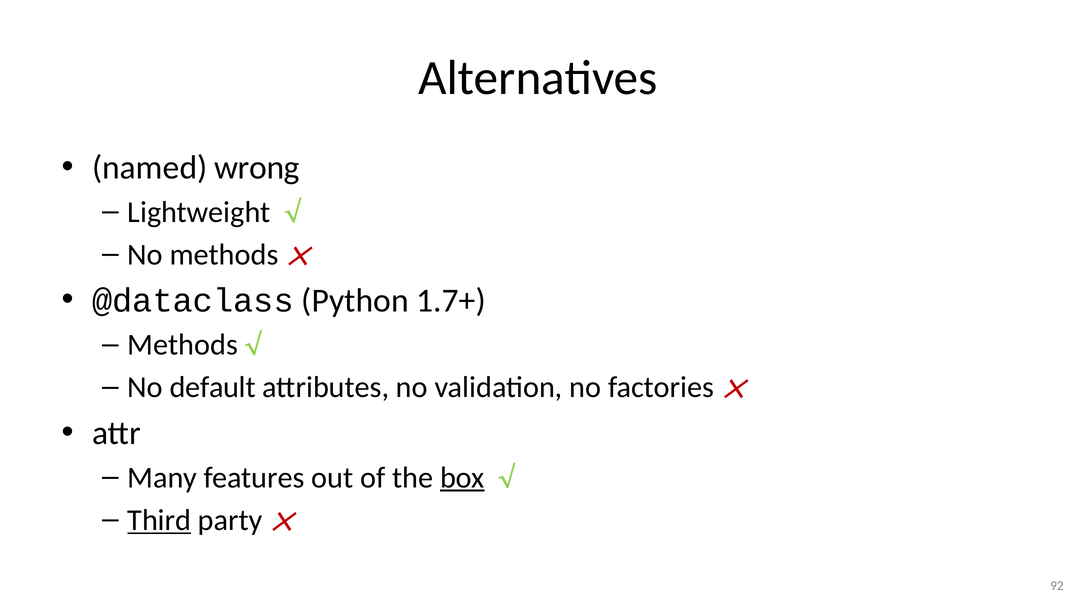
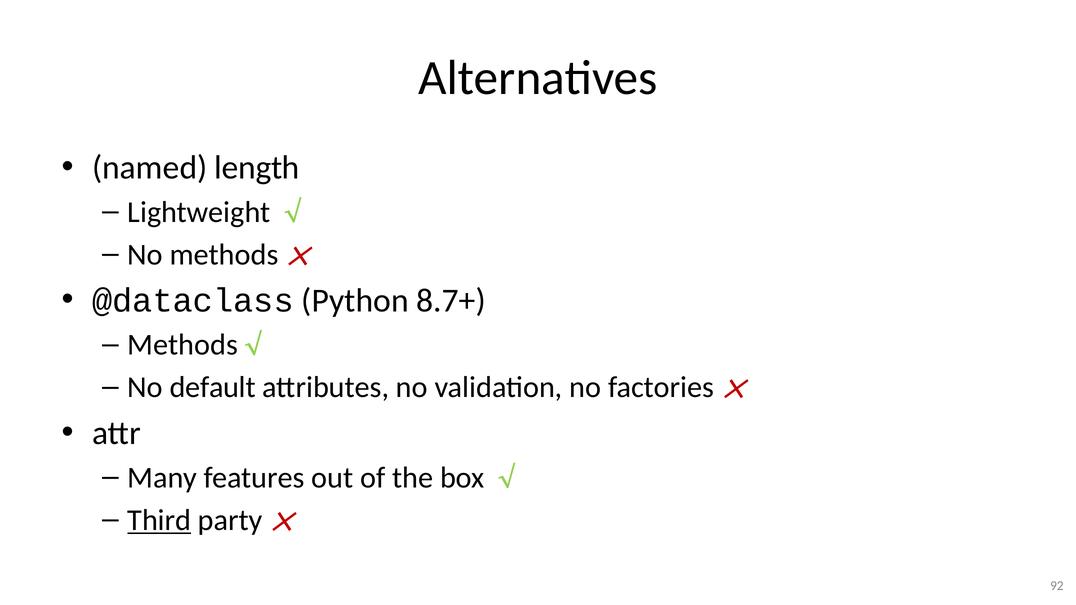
wrong: wrong -> length
1.7+: 1.7+ -> 8.7+
box underline: present -> none
